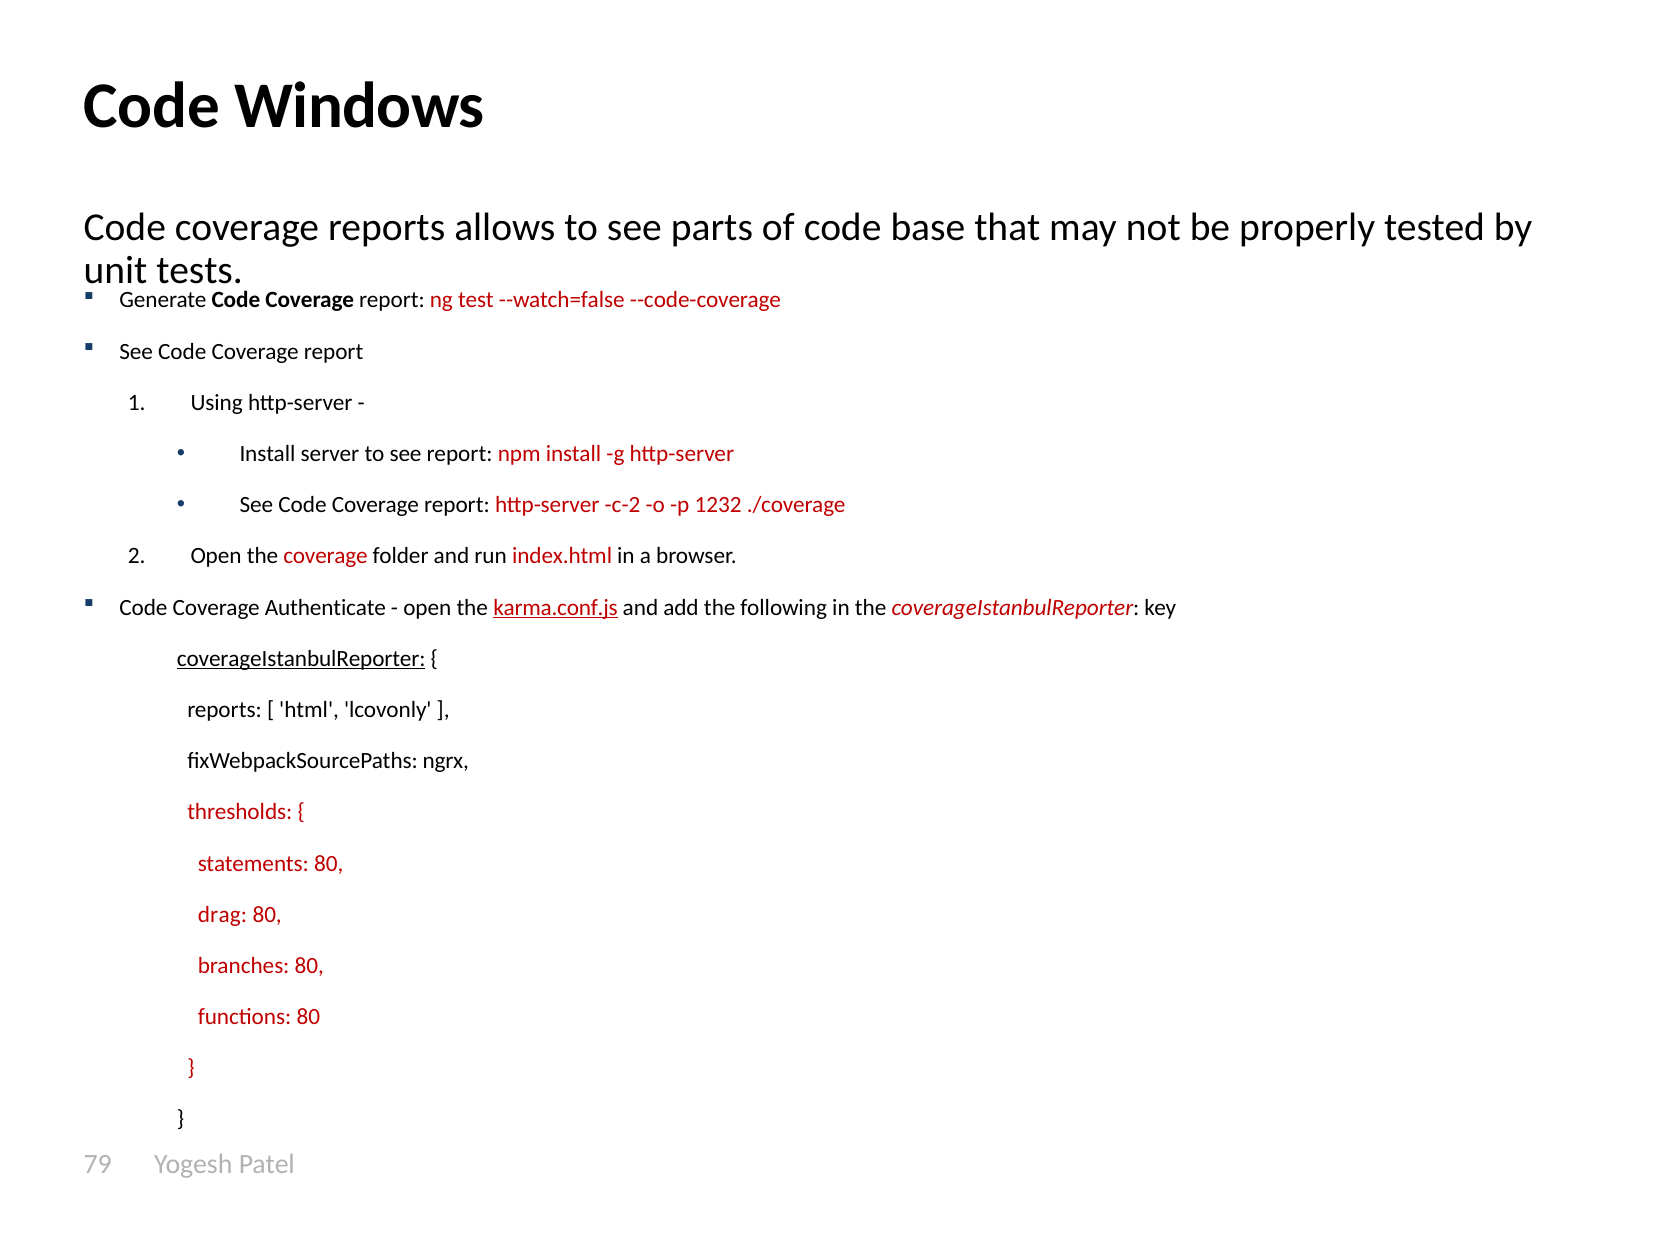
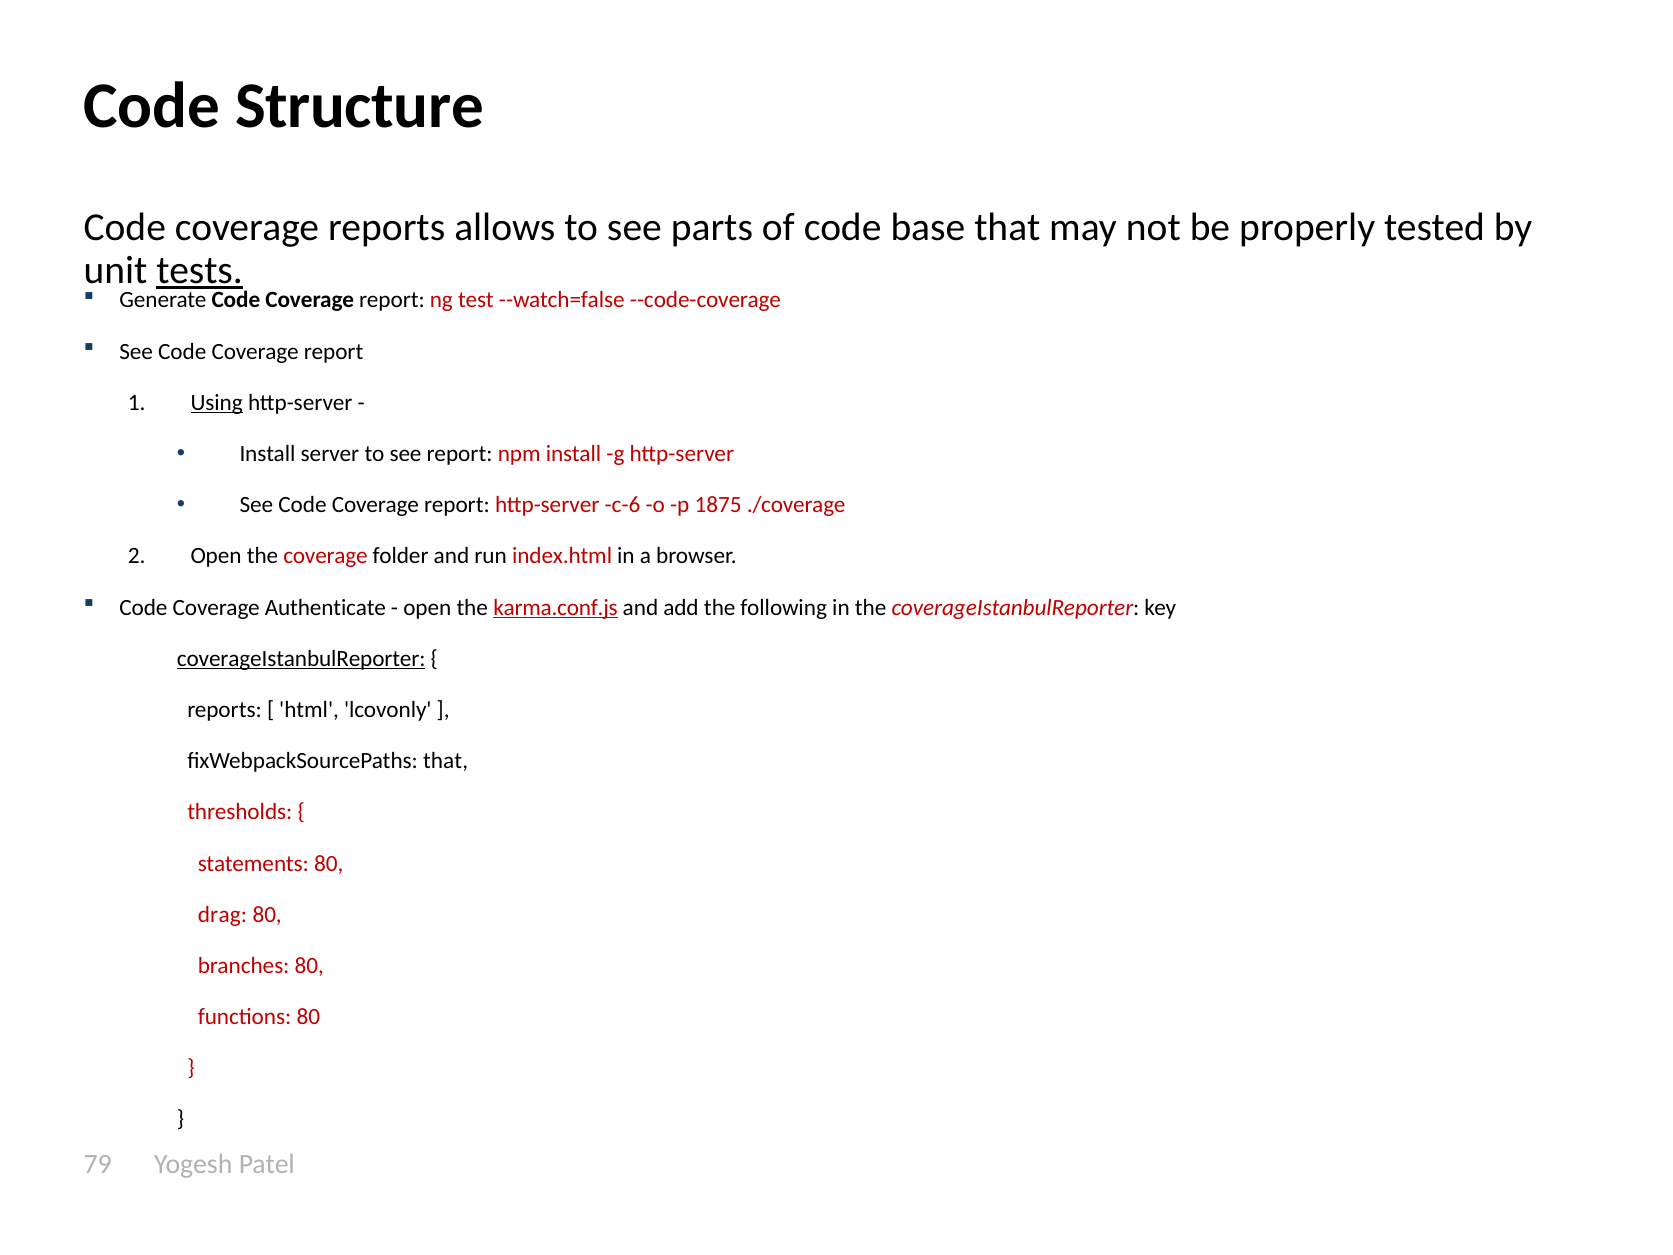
Windows: Windows -> Structure
tests underline: none -> present
Using underline: none -> present
c-2: c-2 -> c-6
1232: 1232 -> 1875
fixWebpackSourcePaths ngrx: ngrx -> that
